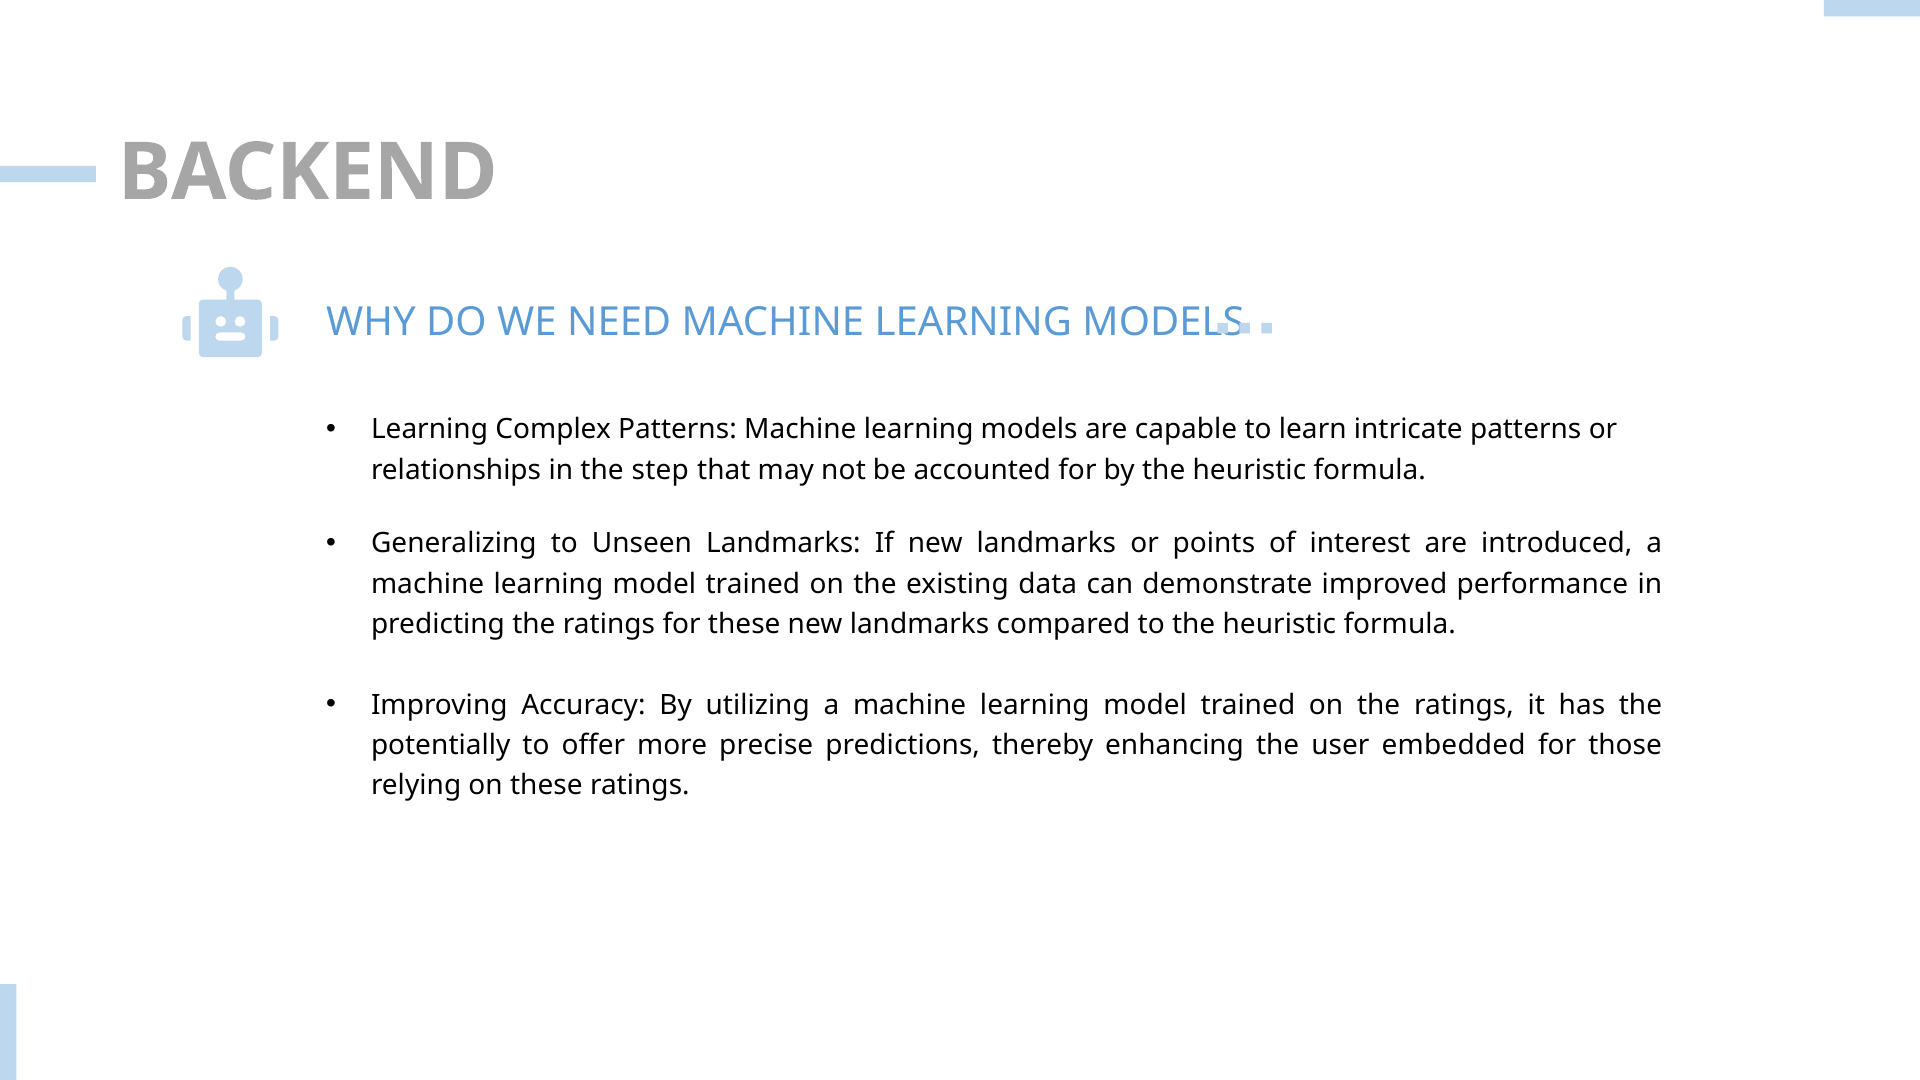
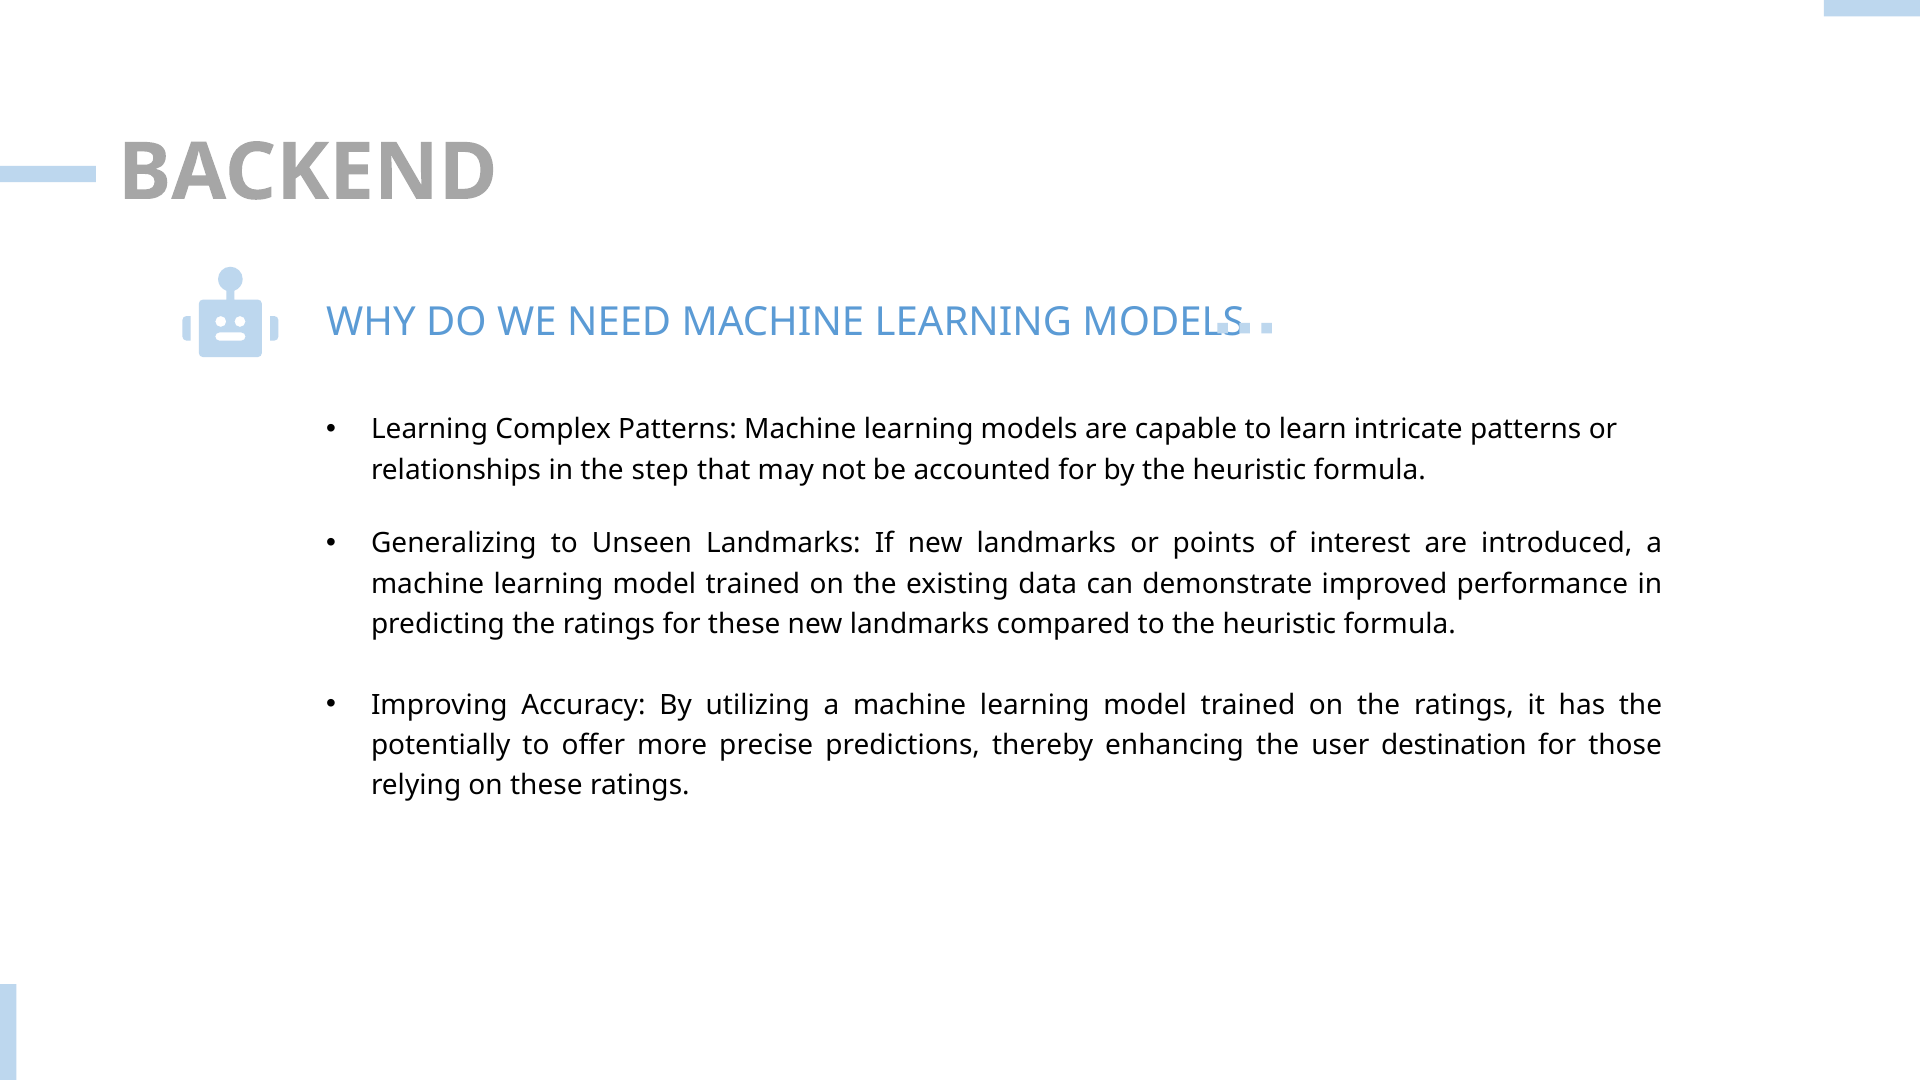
embedded: embedded -> destination
